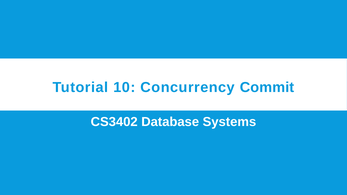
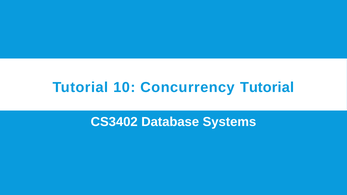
Concurrency Commit: Commit -> Tutorial
